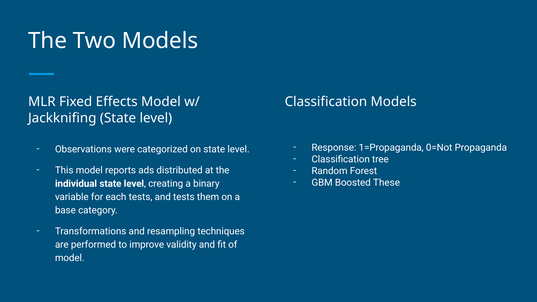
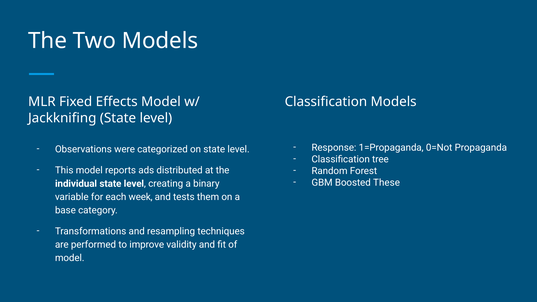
each tests: tests -> week
